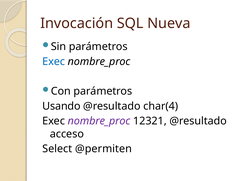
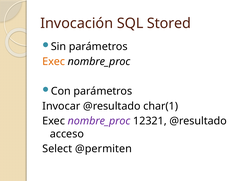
Nueva: Nueva -> Stored
Exec at (54, 61) colour: blue -> orange
Usando: Usando -> Invocar
char(4: char(4 -> char(1
